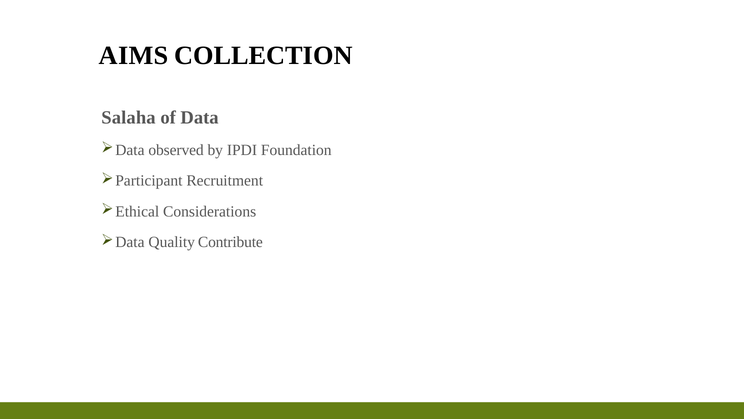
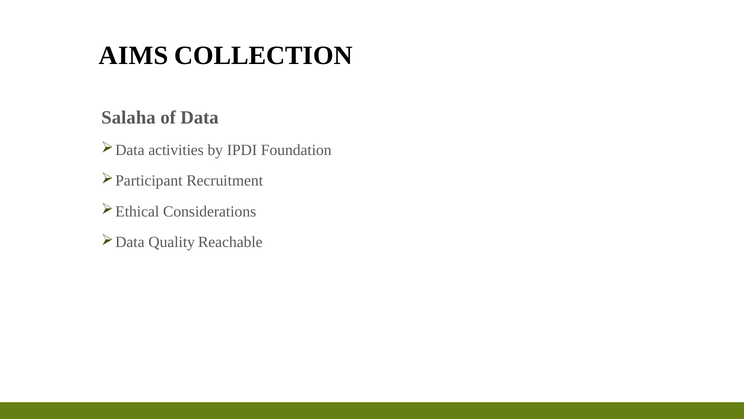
observed: observed -> activities
Contribute: Contribute -> Reachable
